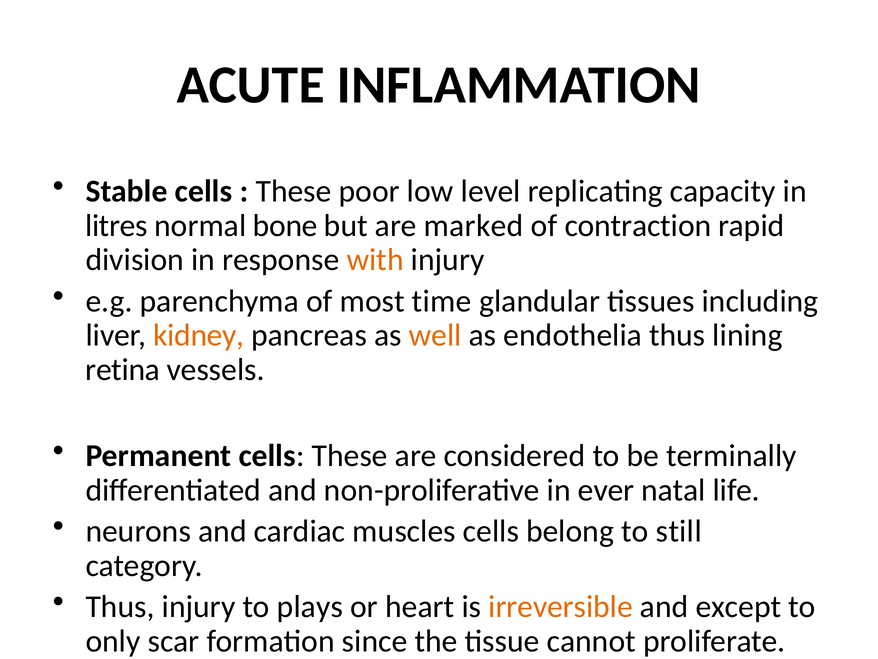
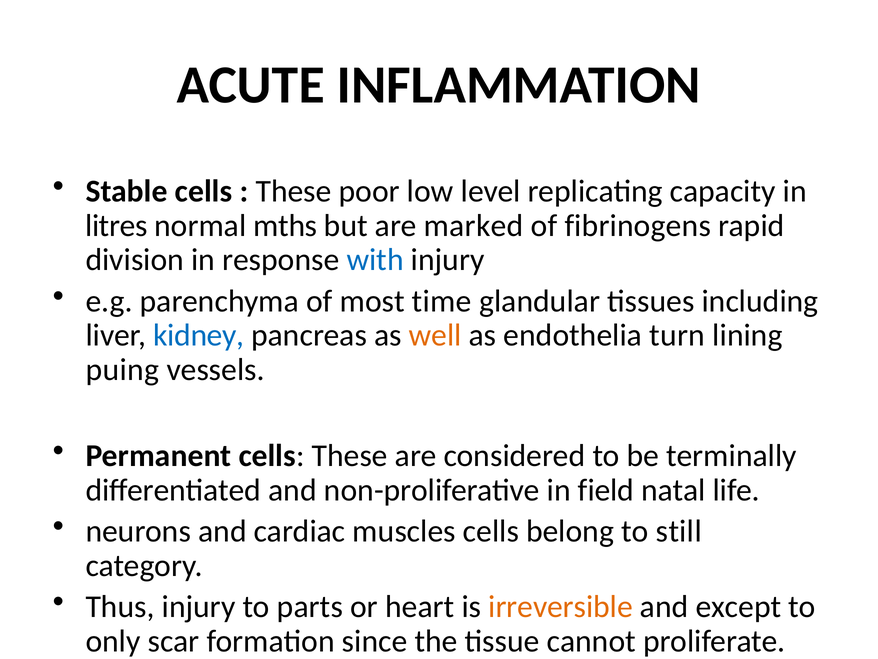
bone: bone -> mths
contraction: contraction -> fibrinogens
with colour: orange -> blue
kidney colour: orange -> blue
endothelia thus: thus -> turn
retina: retina -> puing
ever: ever -> field
plays: plays -> parts
